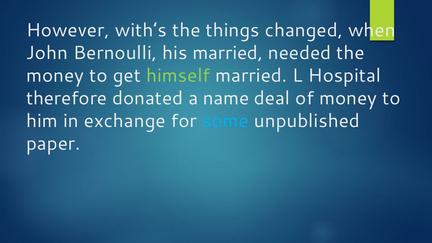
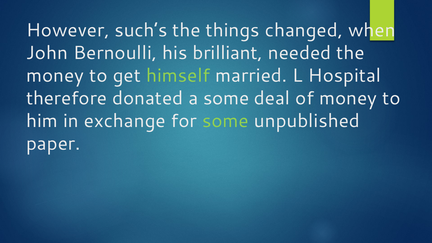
with’s: with’s -> such’s
his married: married -> brilliant
a name: name -> some
some at (225, 121) colour: light blue -> light green
